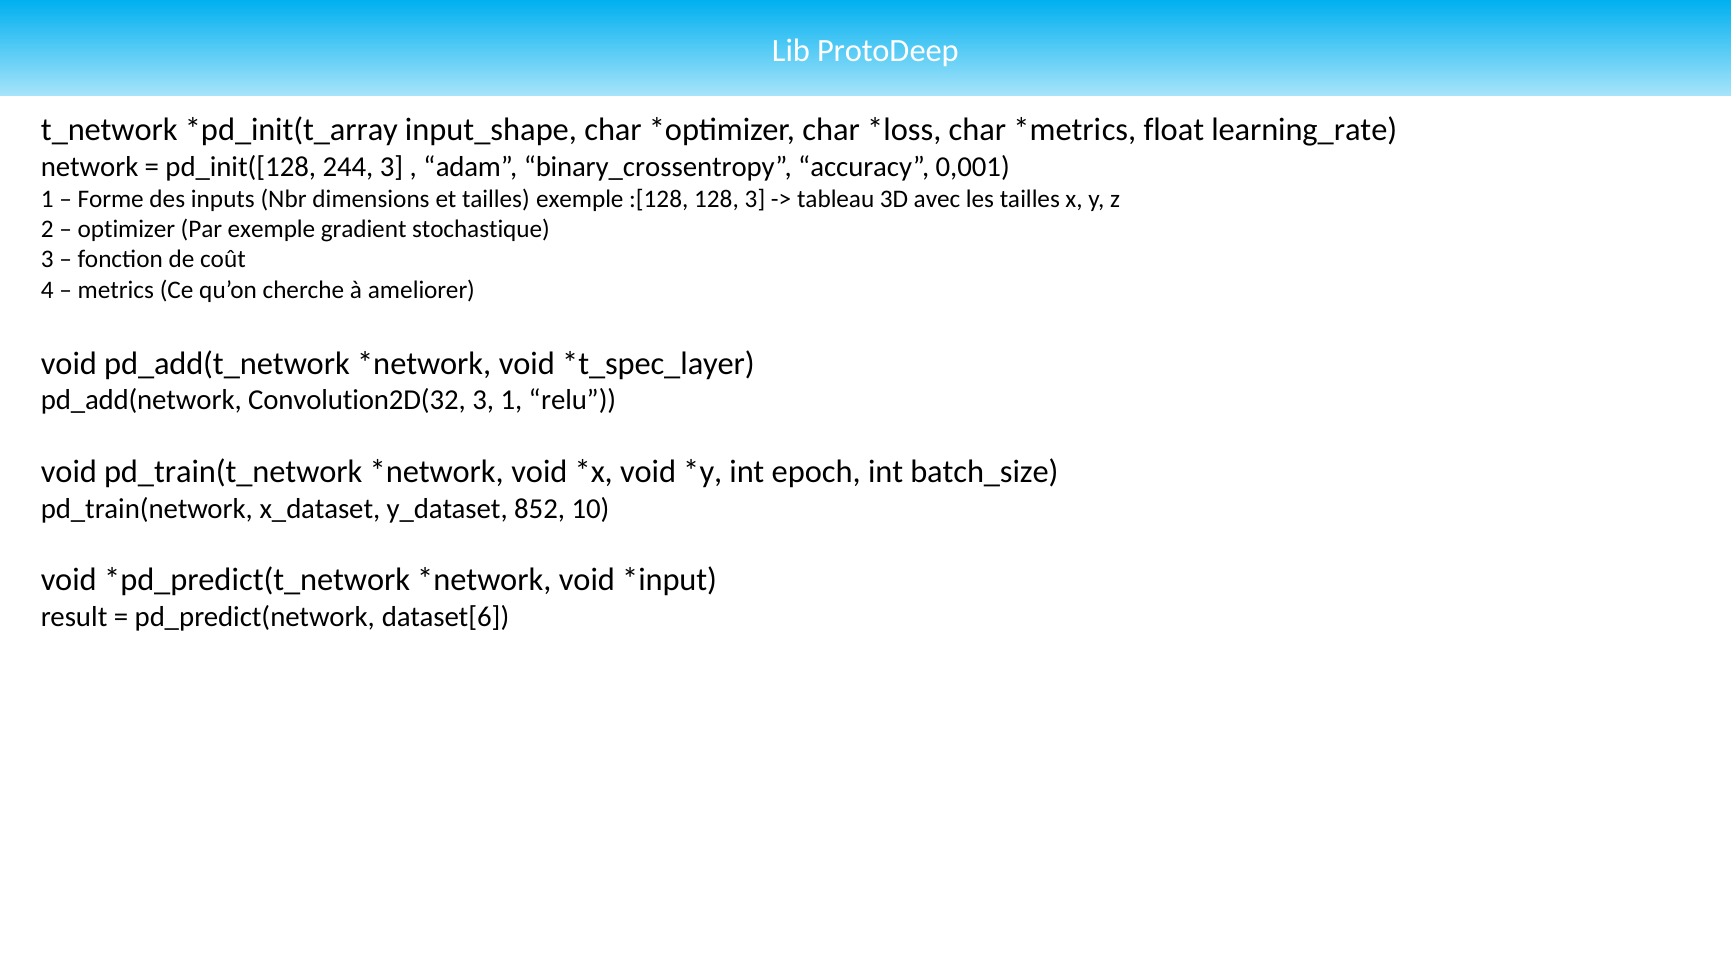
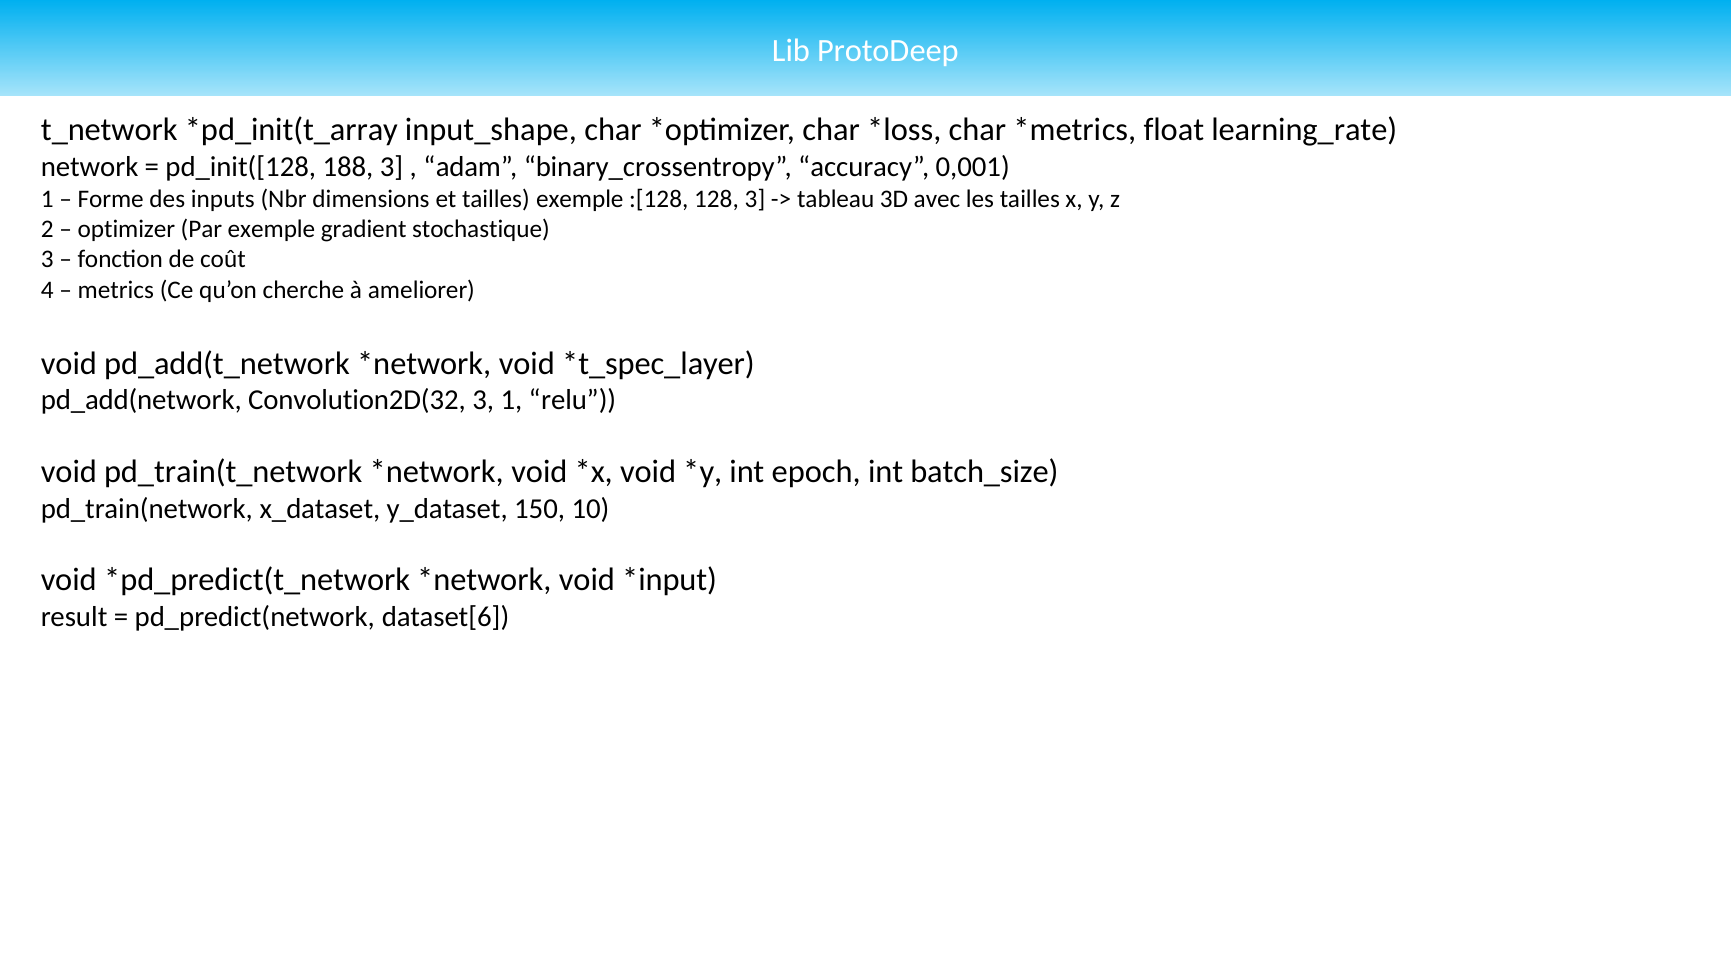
244: 244 -> 188
852: 852 -> 150
